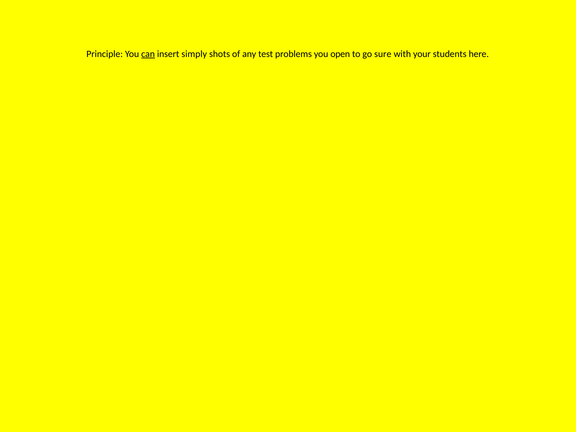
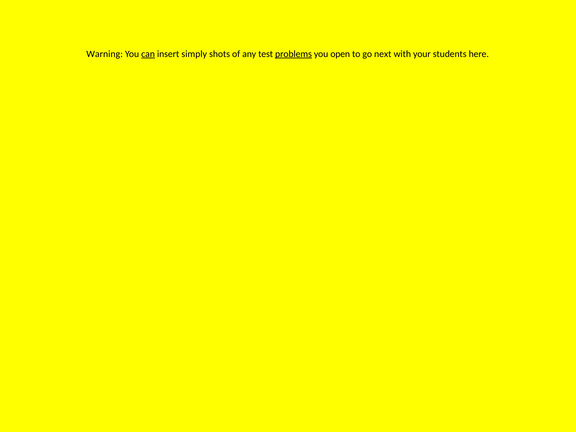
Principle: Principle -> Warning
problems underline: none -> present
sure: sure -> next
